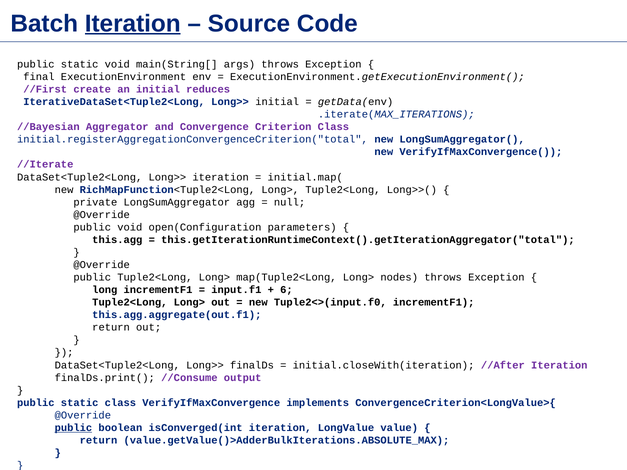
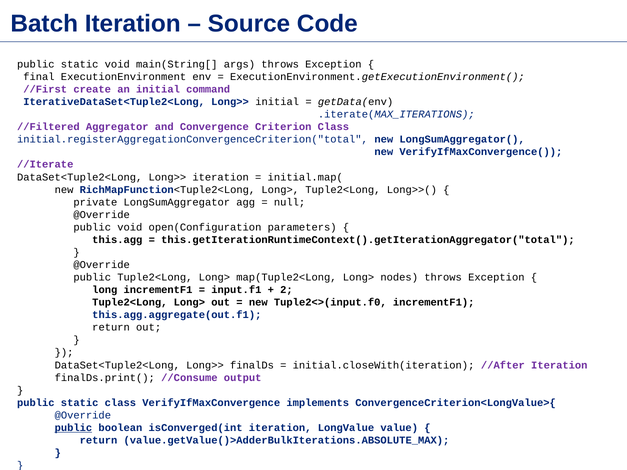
Iteration at (133, 23) underline: present -> none
reduces: reduces -> command
//Bayesian: //Bayesian -> //Filtered
6: 6 -> 2
